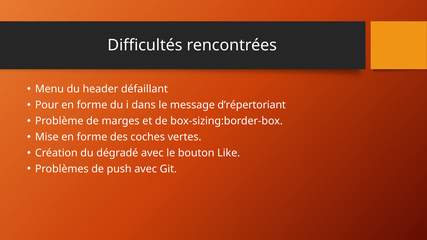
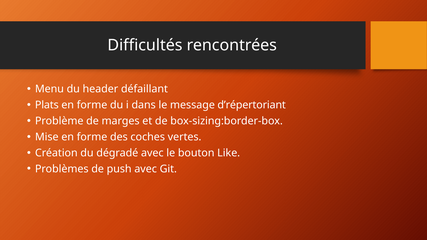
Pour: Pour -> Plats
